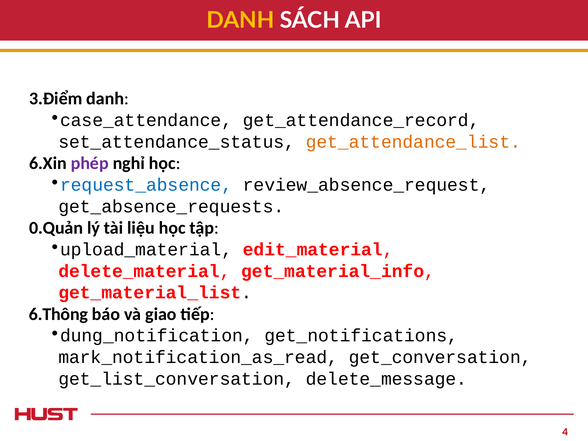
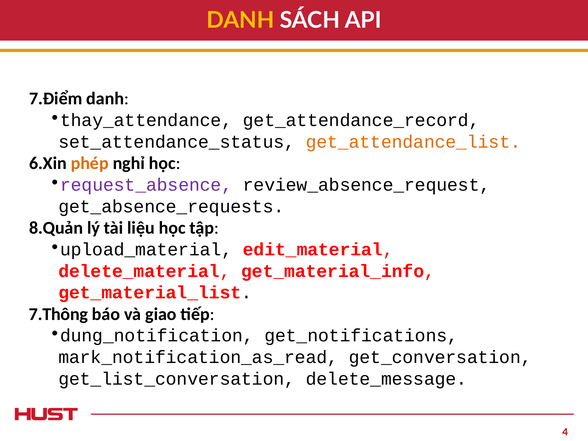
3.Điểm: 3.Điểm -> 7.Điểm
case_attendance: case_attendance -> thay_attendance
phép colour: purple -> orange
request_absence colour: blue -> purple
0.Quản: 0.Quản -> 8.Quản
6.Thông: 6.Thông -> 7.Thông
